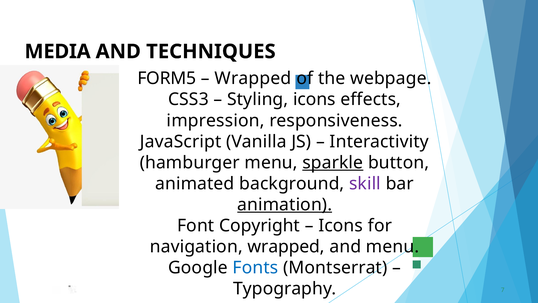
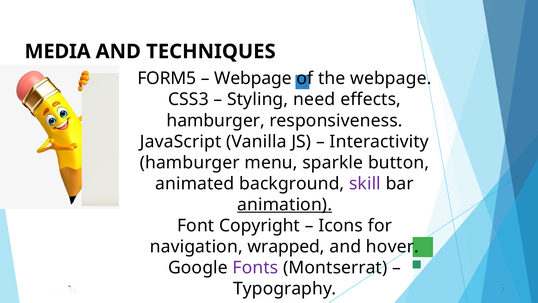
Wrapped at (253, 78): Wrapped -> Webpage
Styling icons: icons -> need
impression at (216, 120): impression -> hamburger
sparkle underline: present -> none
and menu: menu -> hover
Fonts colour: blue -> purple
